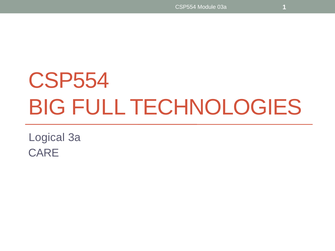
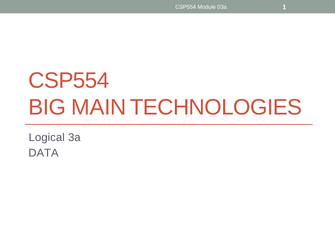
FULL: FULL -> MAIN
CARE: CARE -> DATA
